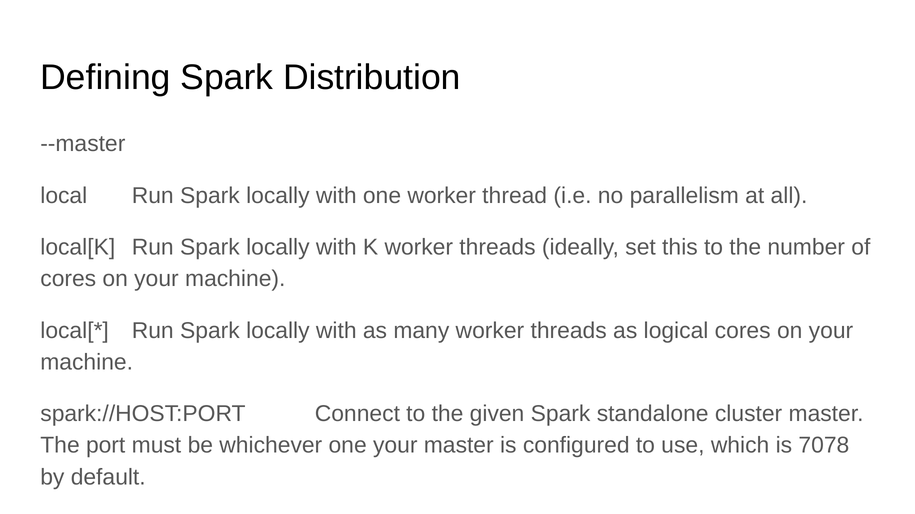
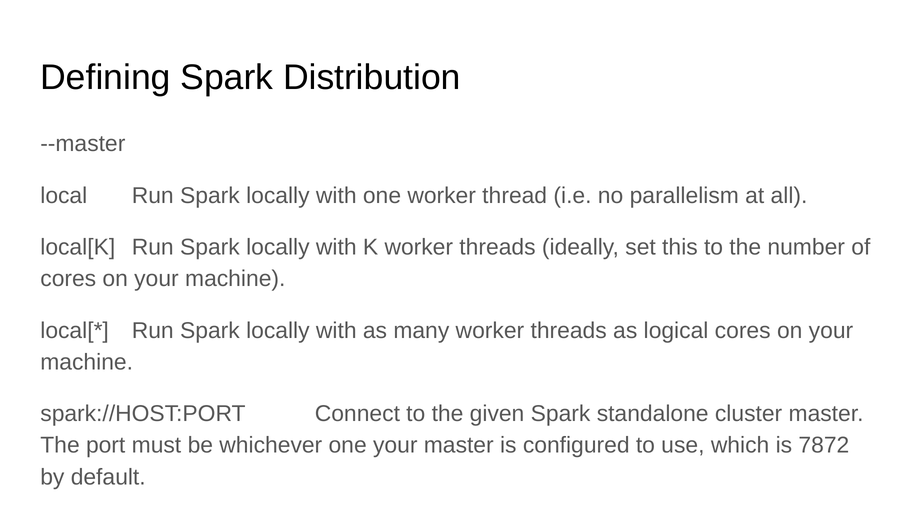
7078: 7078 -> 7872
